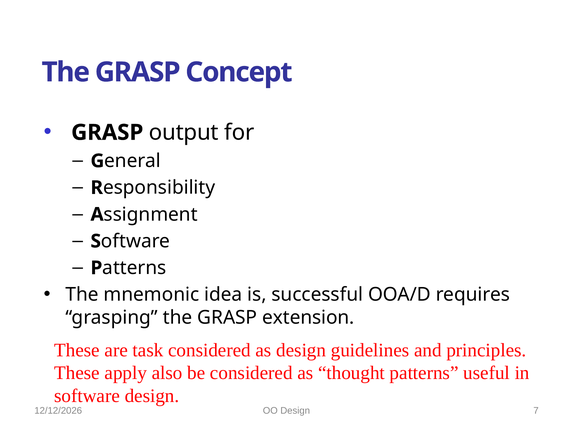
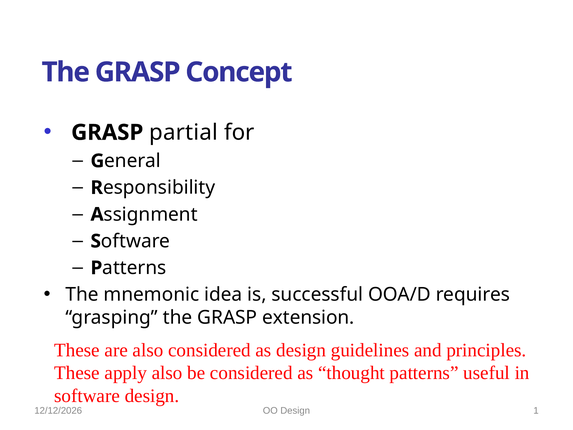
output: output -> partial
are task: task -> also
7: 7 -> 1
